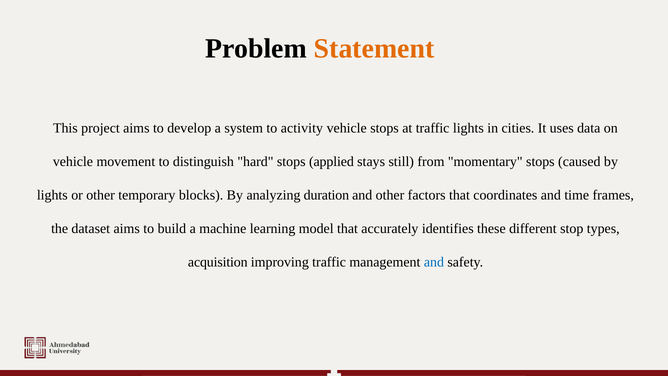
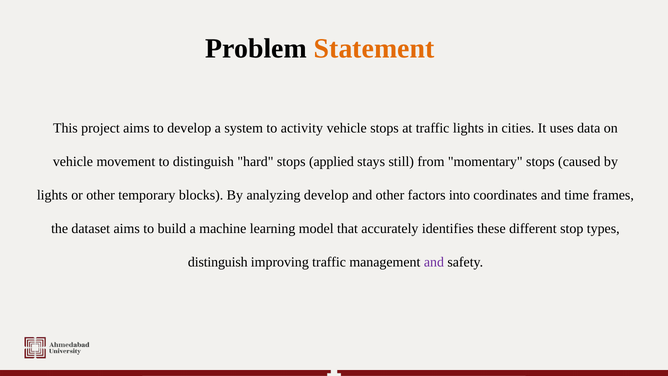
analyzing duration: duration -> develop
factors that: that -> into
acquisition at (218, 262): acquisition -> distinguish
and at (434, 262) colour: blue -> purple
